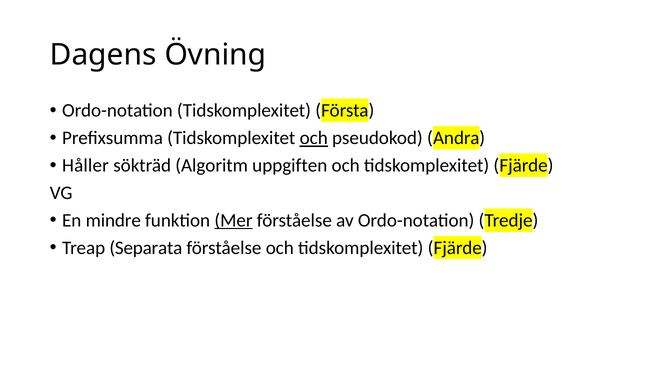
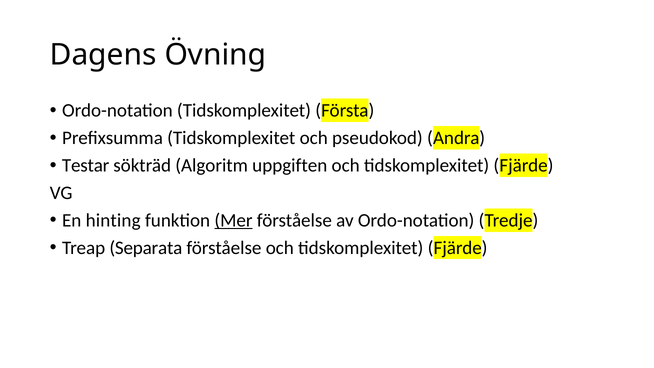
och at (314, 138) underline: present -> none
Håller: Håller -> Testar
mindre: mindre -> hinting
